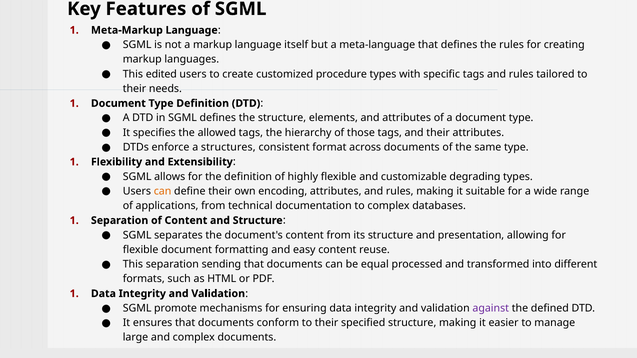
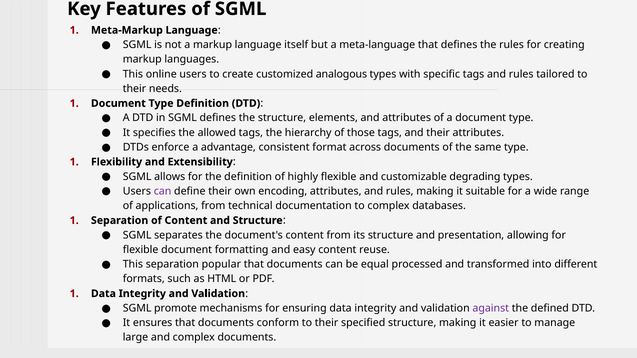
edited: edited -> online
procedure: procedure -> analogous
structures: structures -> advantage
can at (163, 191) colour: orange -> purple
sending: sending -> popular
